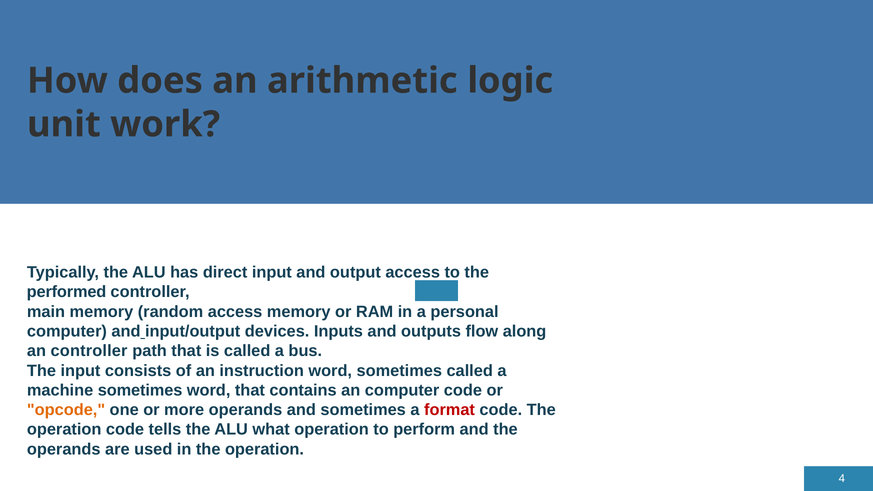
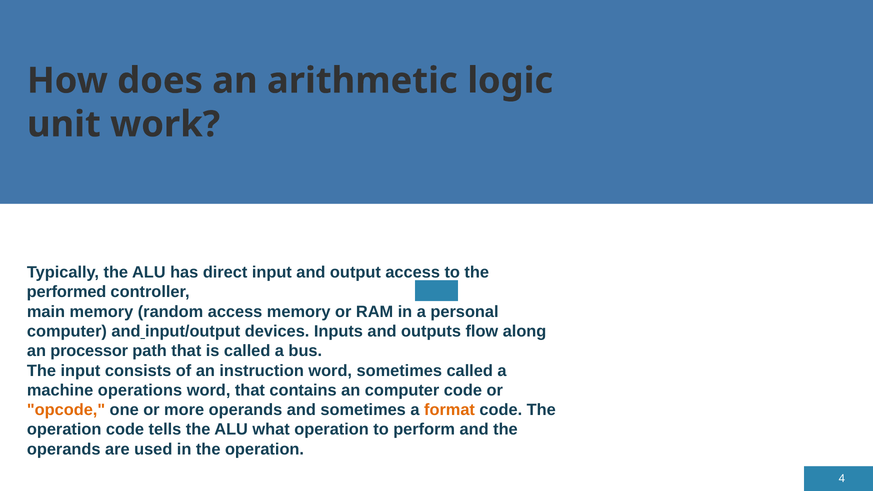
an controller: controller -> processor
machine sometimes: sometimes -> operations
format colour: red -> orange
